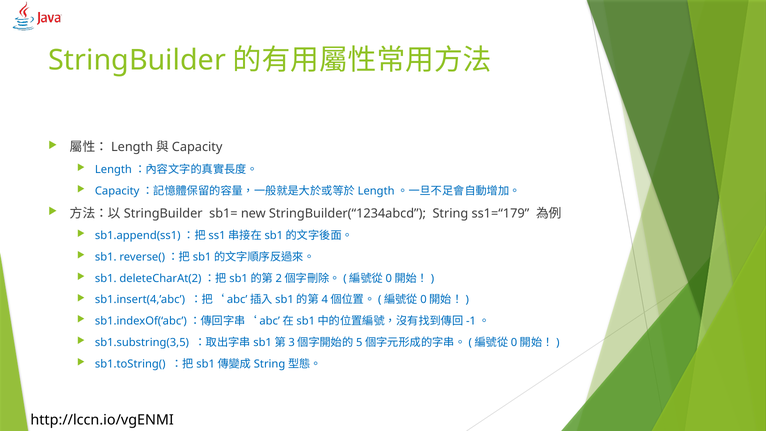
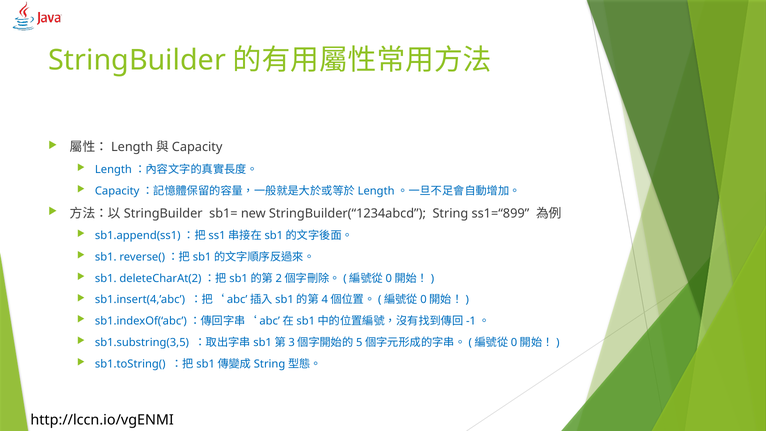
ss1=“179: ss1=“179 -> ss1=“899
